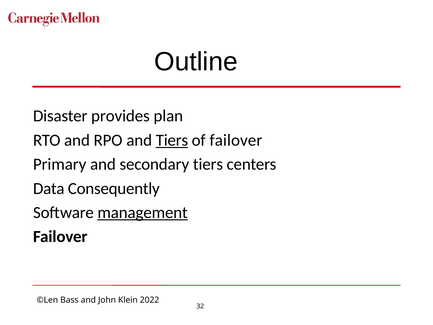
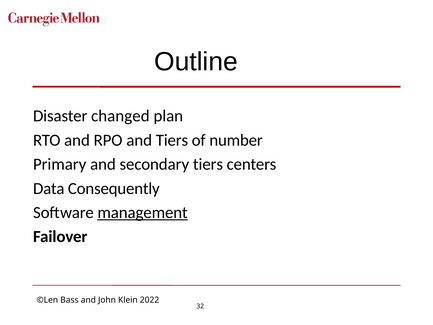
provides: provides -> changed
Tiers at (172, 140) underline: present -> none
of failover: failover -> number
